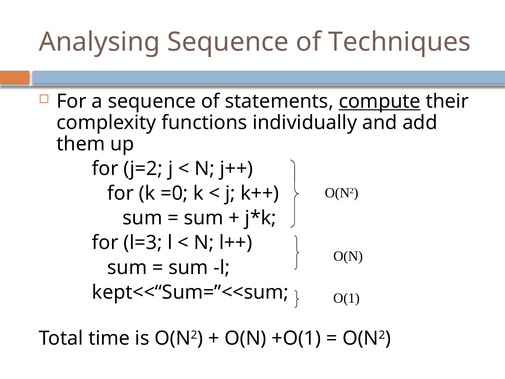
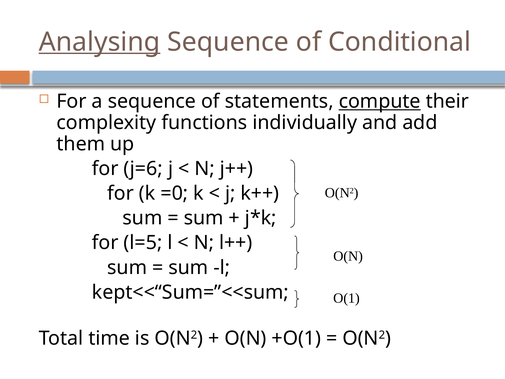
Analysing underline: none -> present
Techniques: Techniques -> Conditional
j=2: j=2 -> j=6
l=3: l=3 -> l=5
